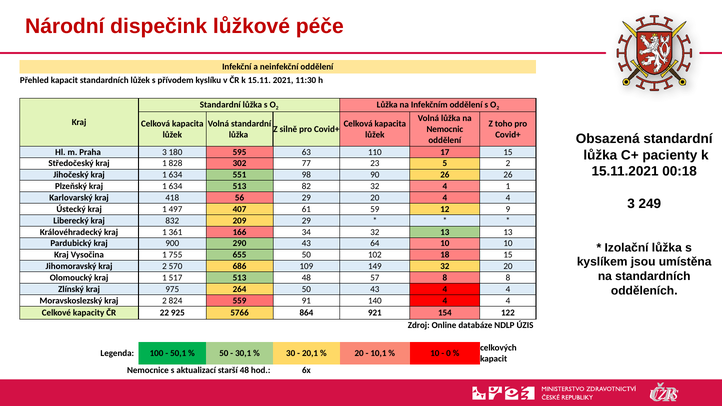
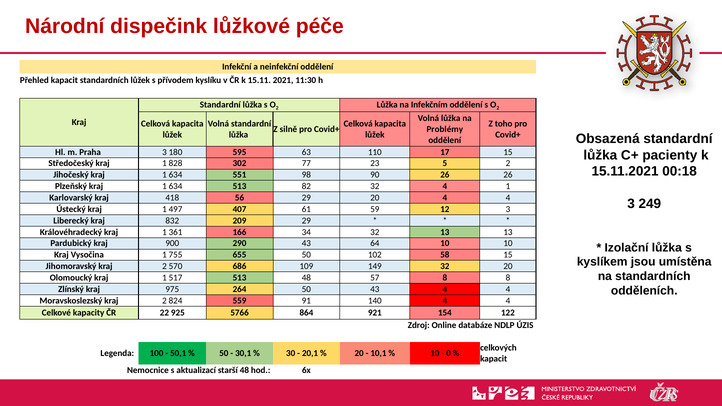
Nemocnic: Nemocnic -> Problémy
12 9: 9 -> 3
18: 18 -> 58
